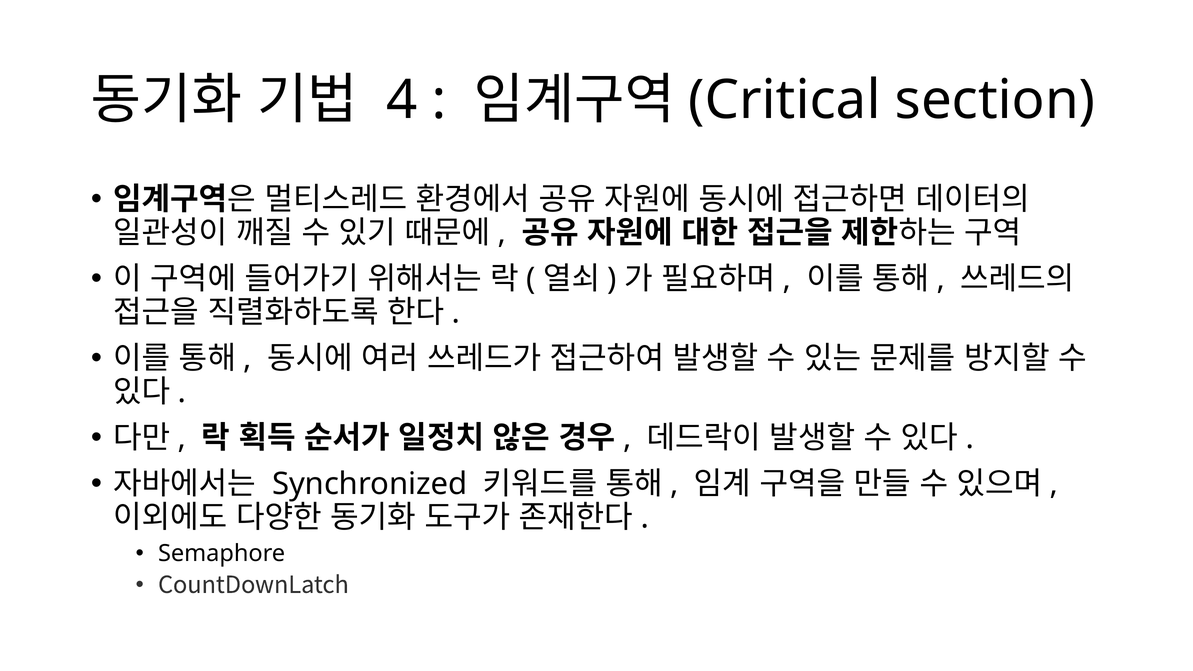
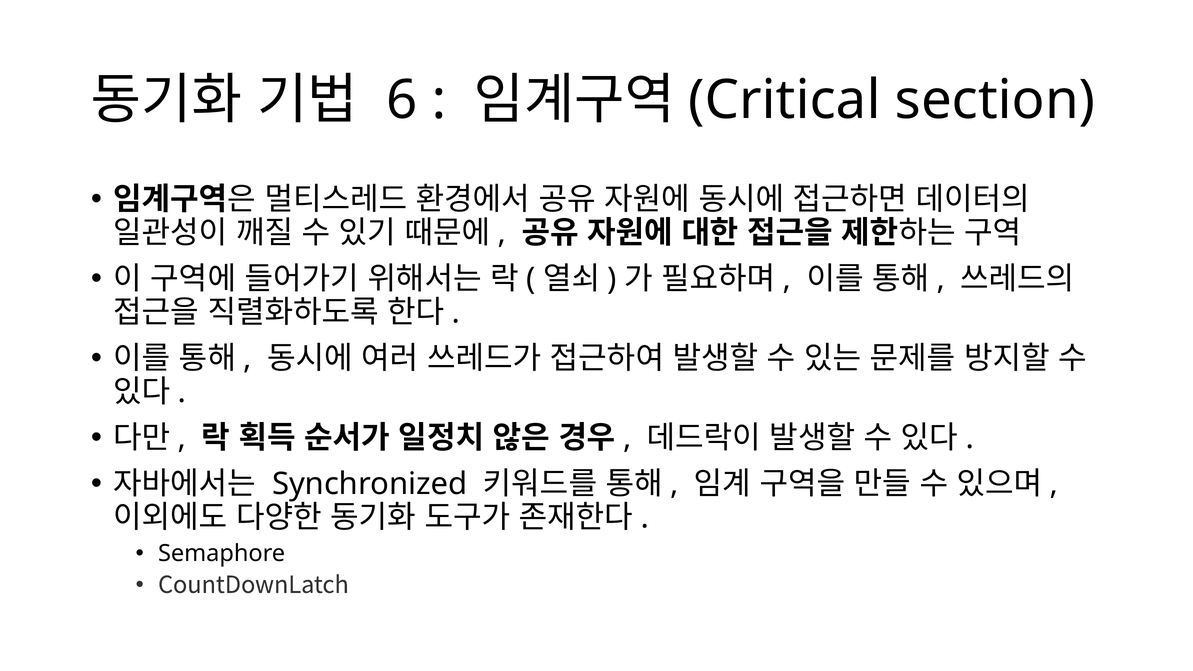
4: 4 -> 6
